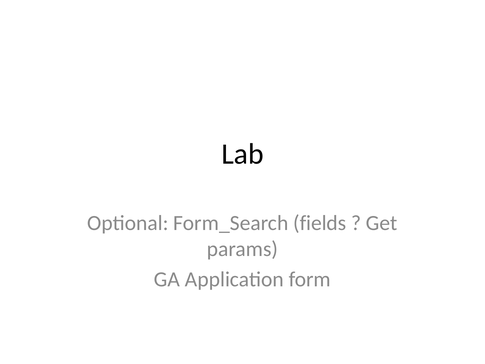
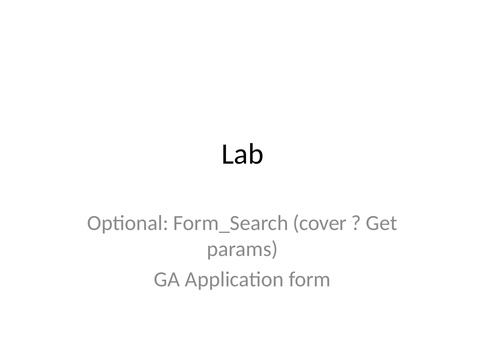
fields: fields -> cover
